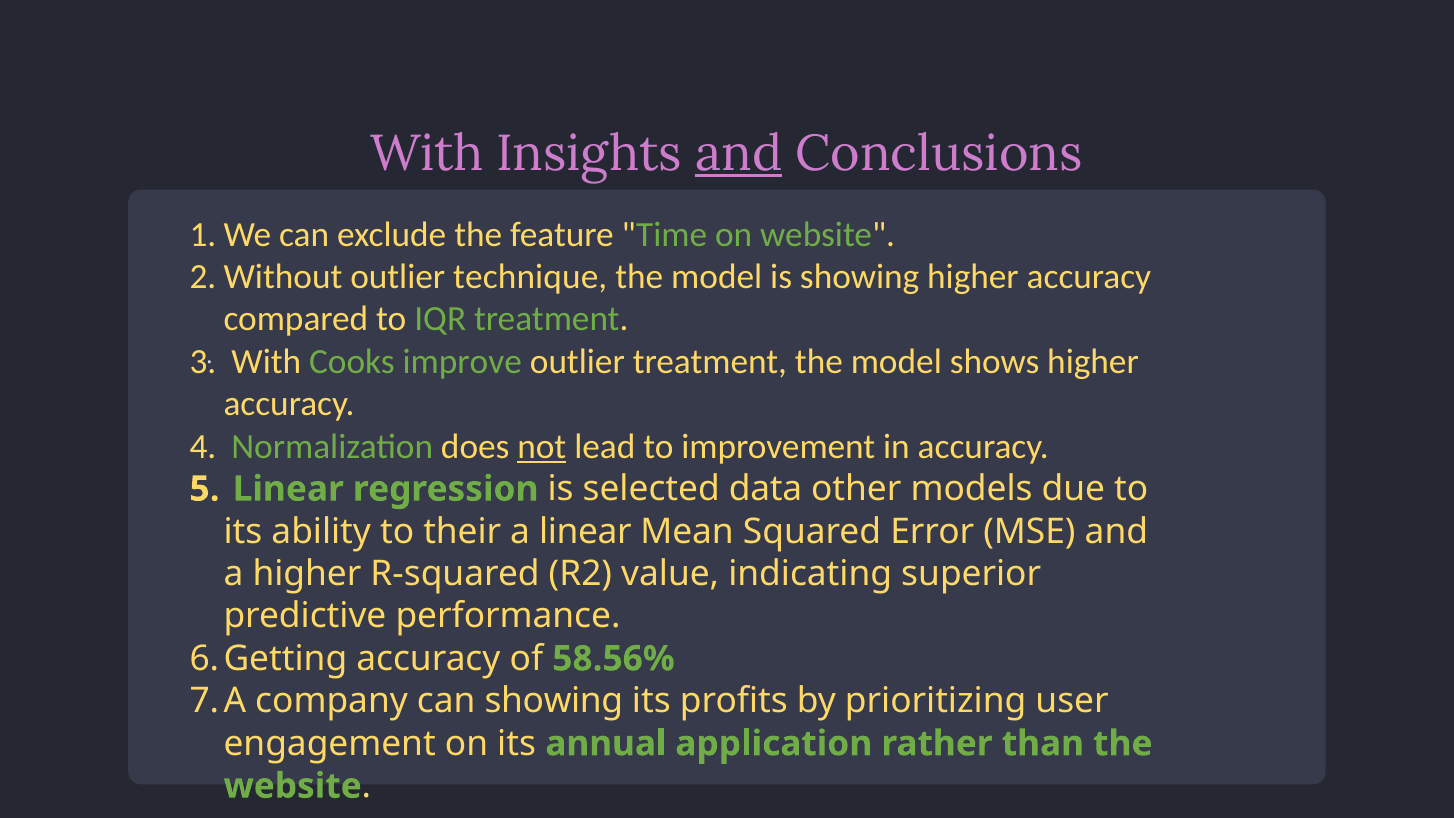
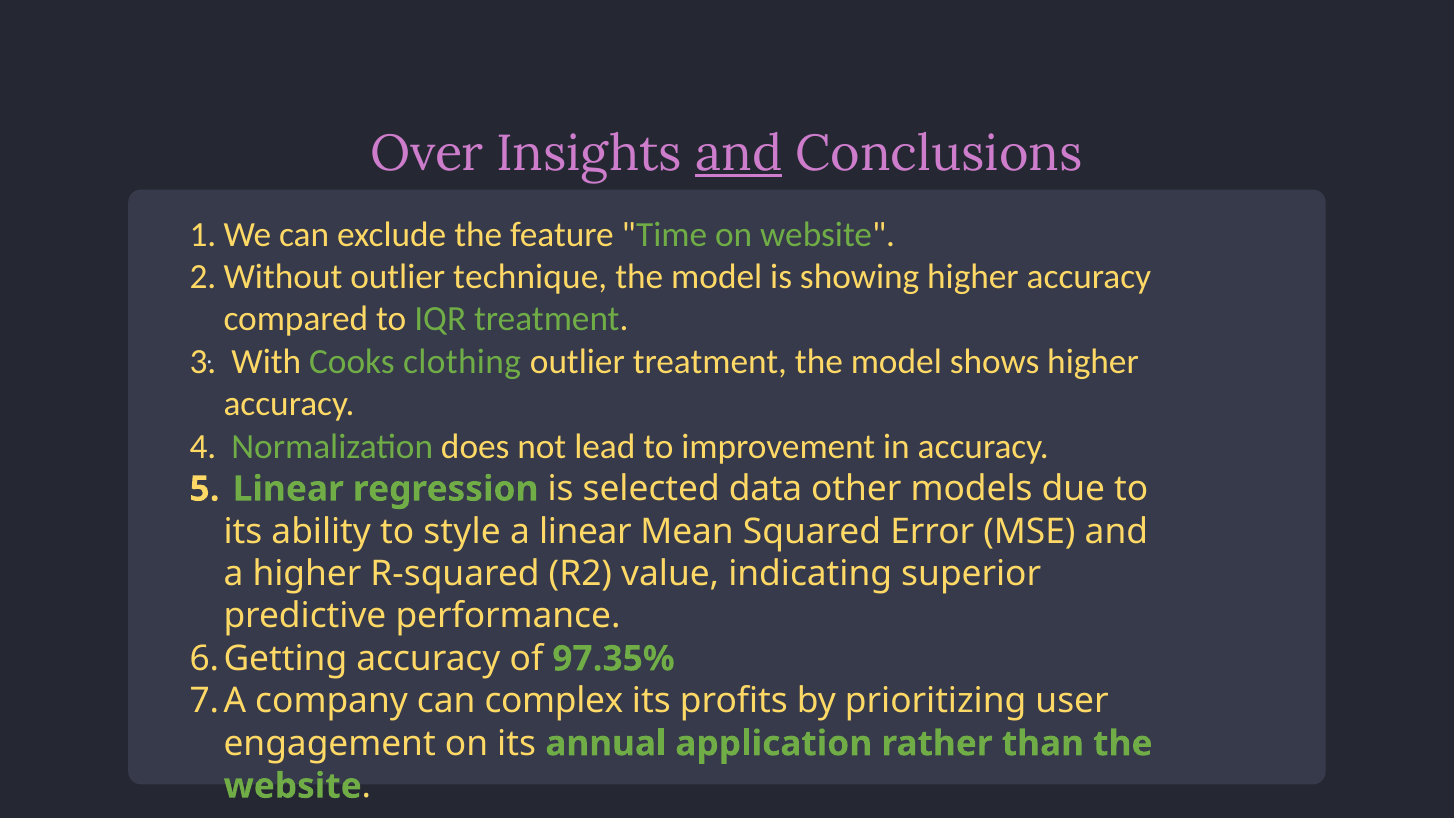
With at (427, 153): With -> Over
improve: improve -> clothing
not underline: present -> none
their: their -> style
58.56%: 58.56% -> 97.35%
can showing: showing -> complex
